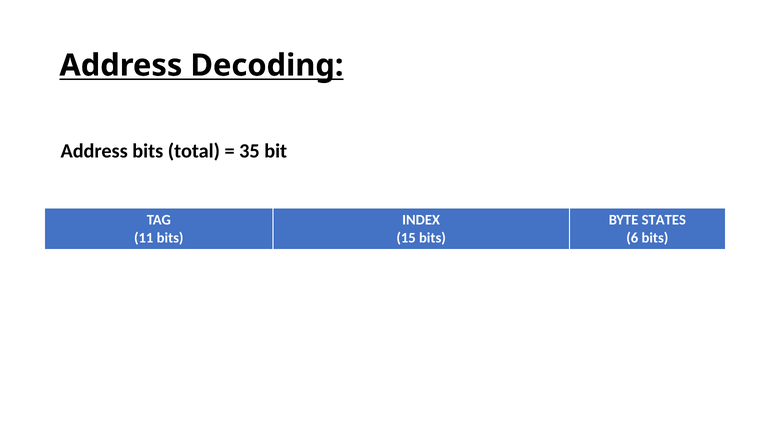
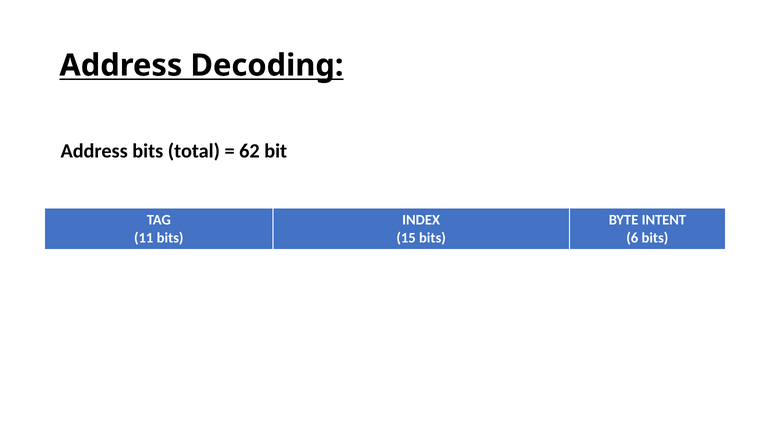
35: 35 -> 62
STATES: STATES -> INTENT
